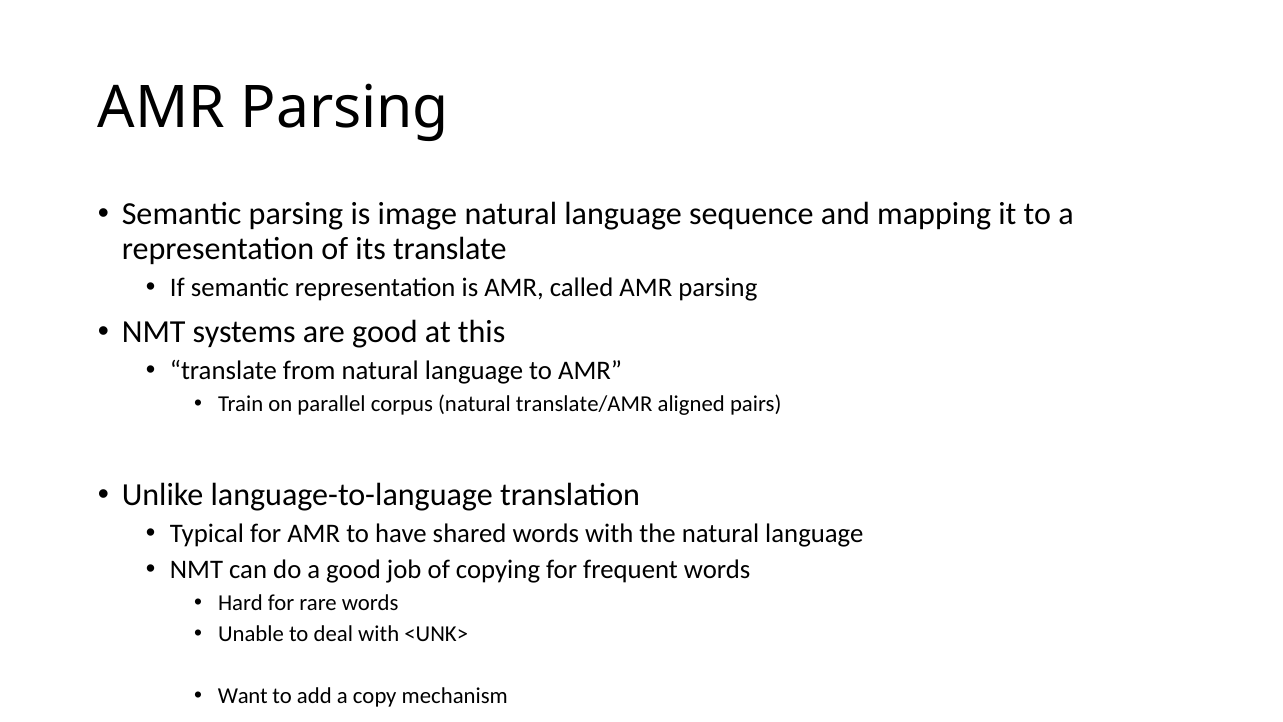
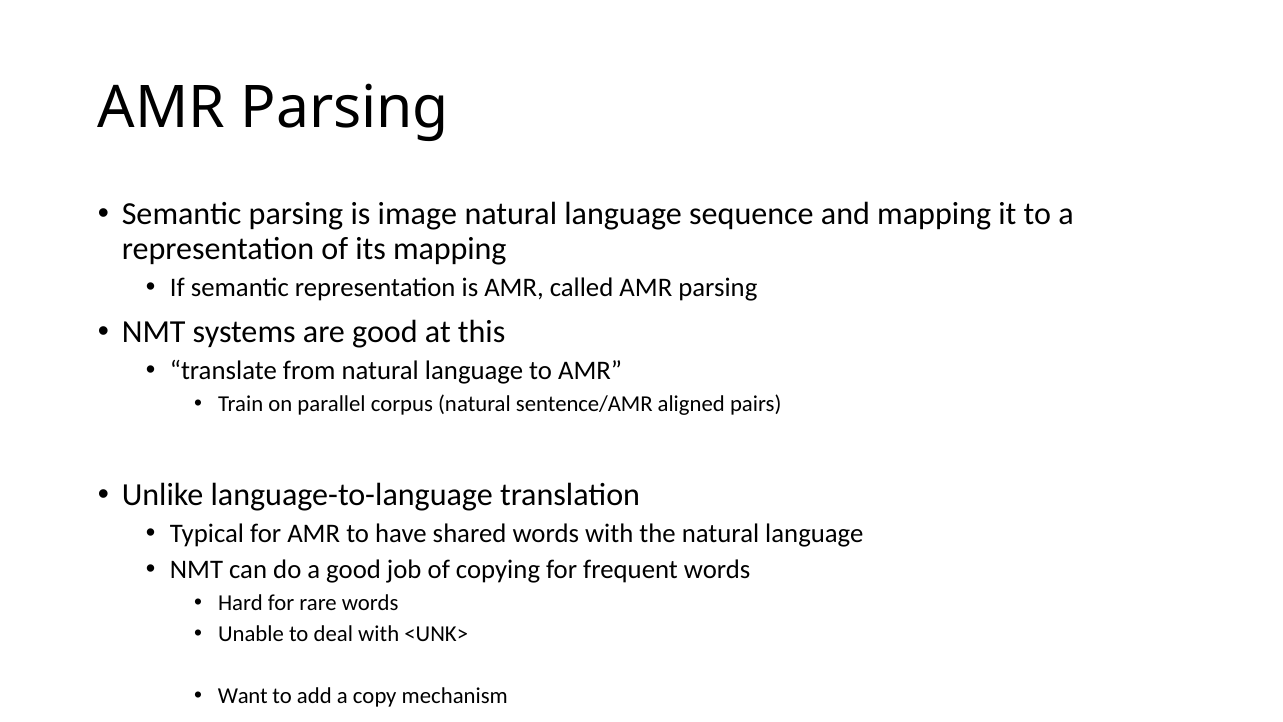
its translate: translate -> mapping
translate/AMR: translate/AMR -> sentence/AMR
